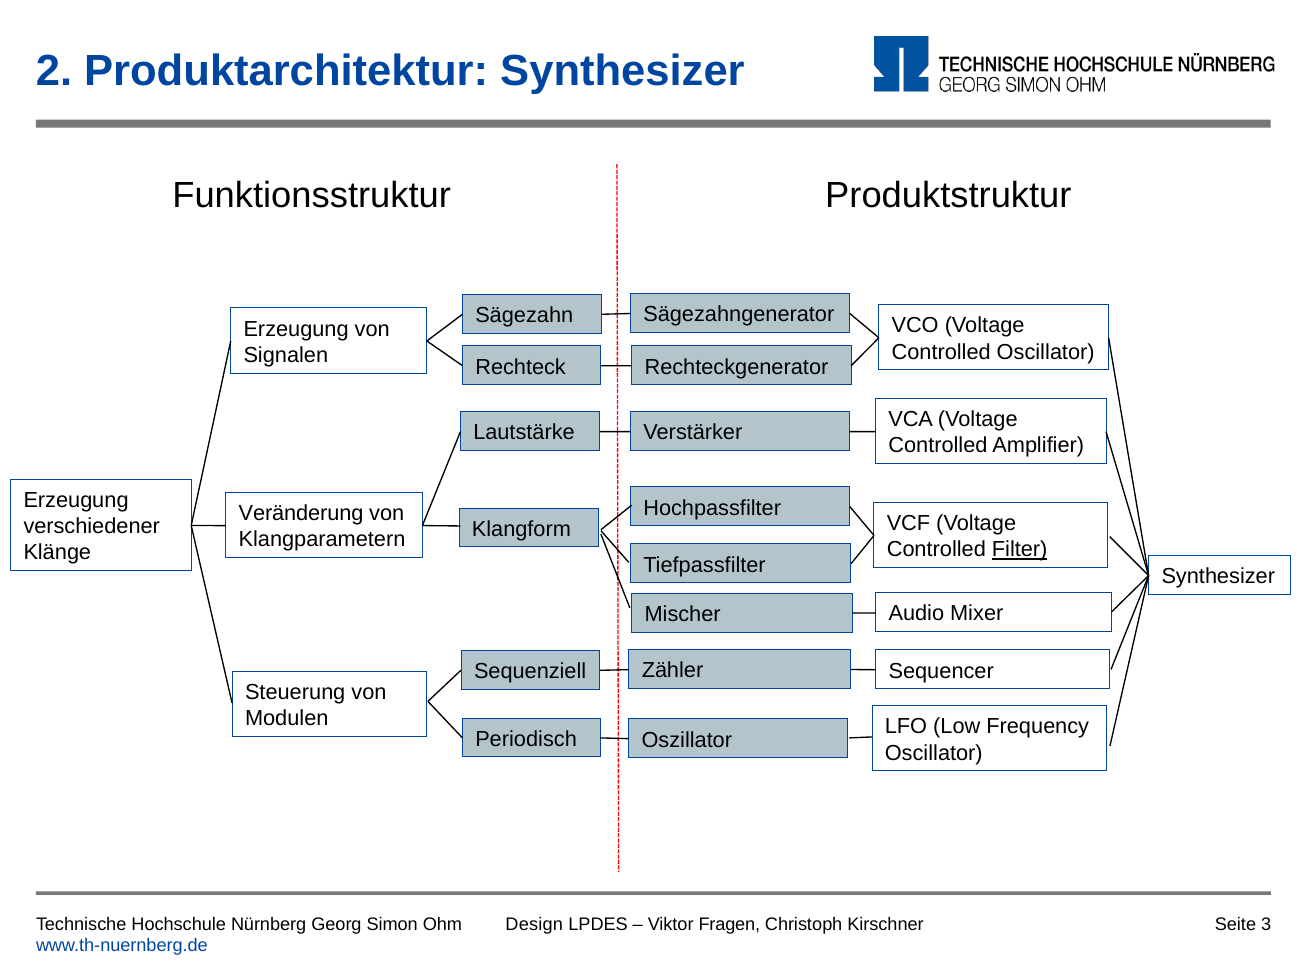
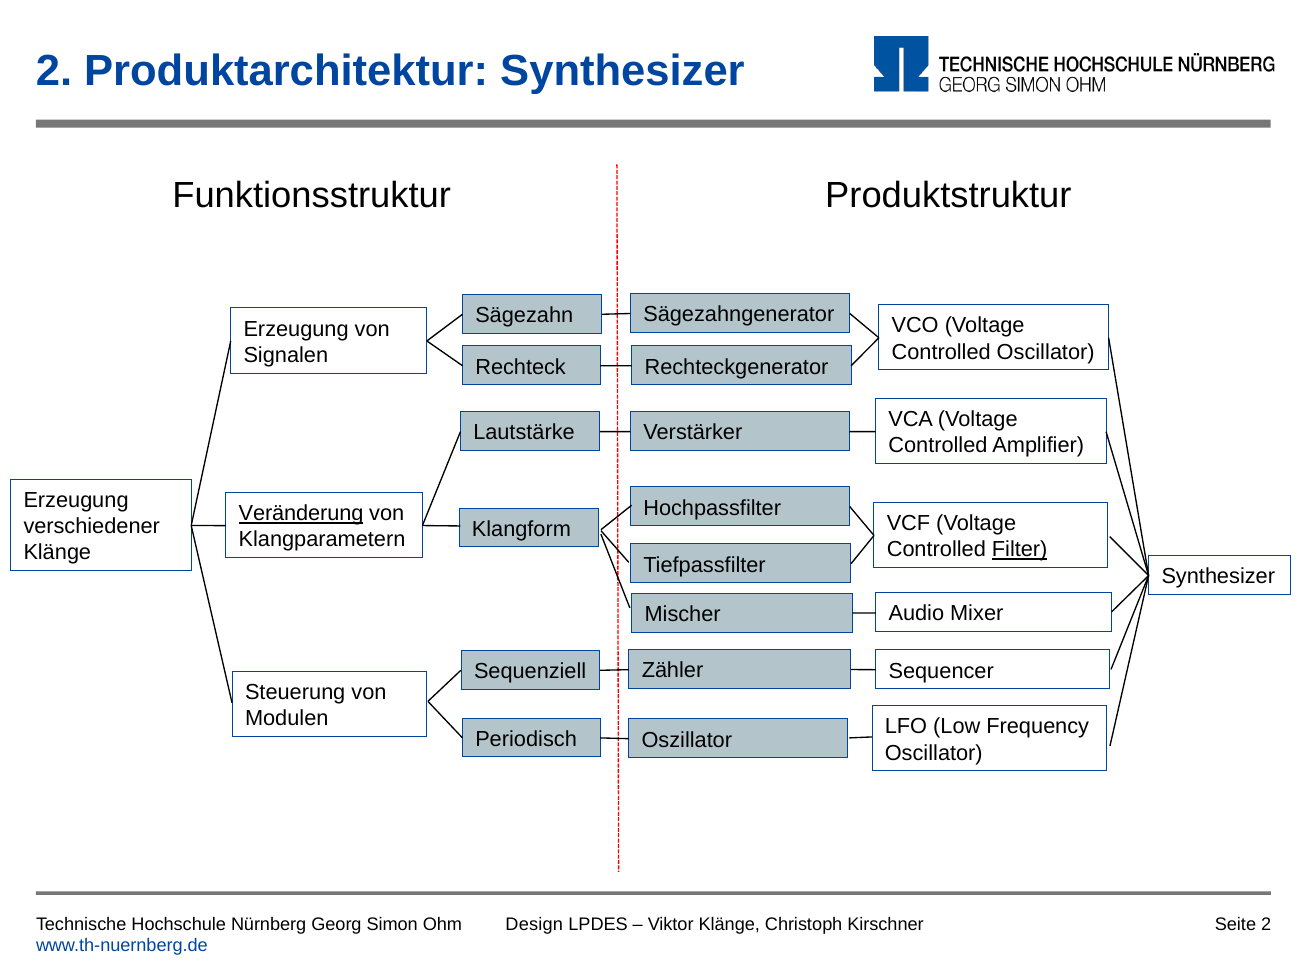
Veränderung underline: none -> present
Viktor Fragen: Fragen -> Klänge
Seite 3: 3 -> 2
